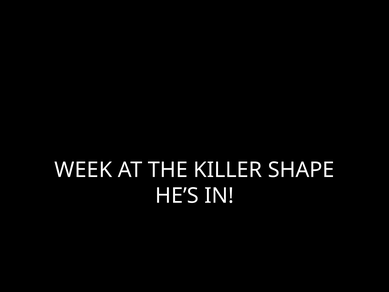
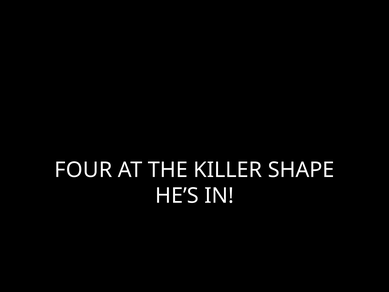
WEEK: WEEK -> FOUR
